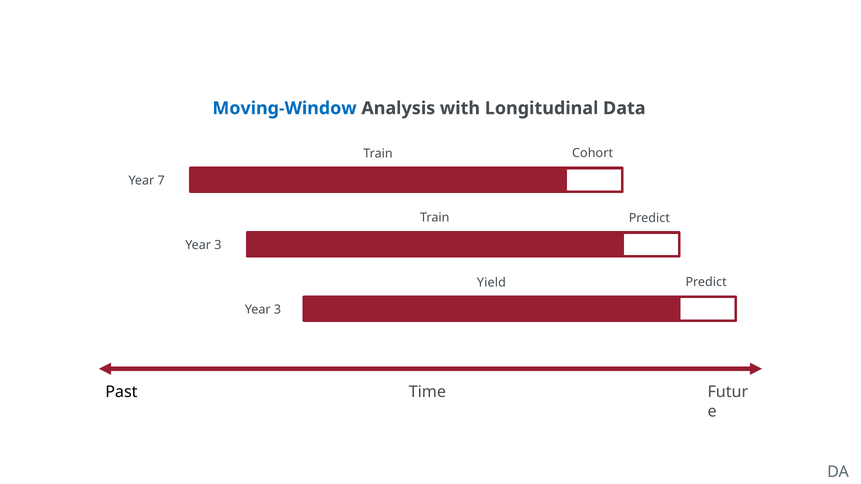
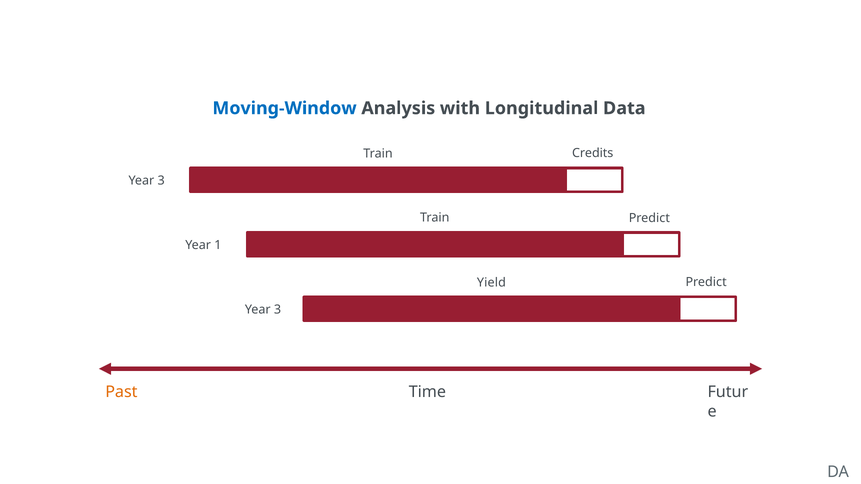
Cohort: Cohort -> Credits
7 at (161, 181): 7 -> 3
3 at (218, 245): 3 -> 1
Past colour: black -> orange
